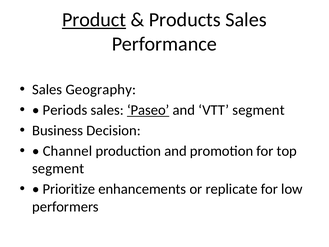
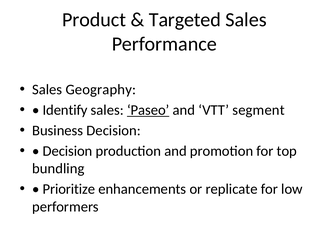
Product underline: present -> none
Products: Products -> Targeted
Periods: Periods -> Identify
Channel at (67, 151): Channel -> Decision
segment at (58, 168): segment -> bundling
